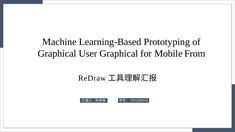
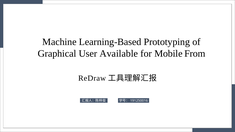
User Graphical: Graphical -> Available
